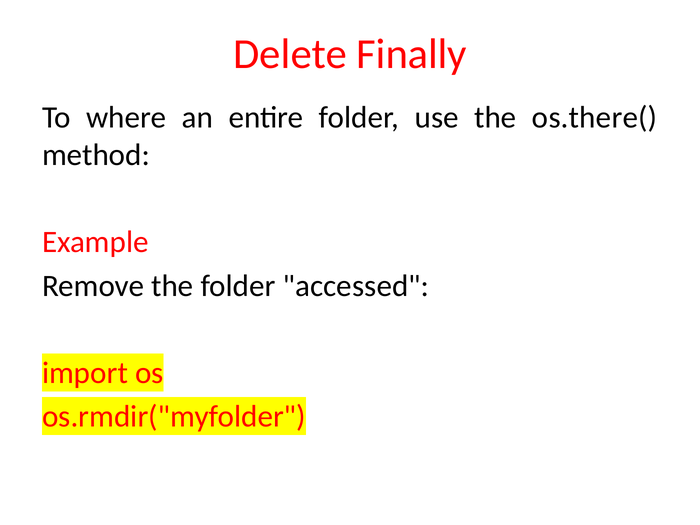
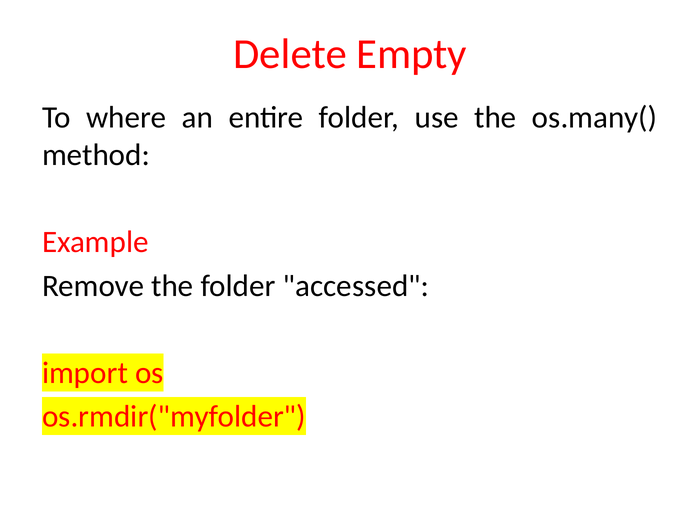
Finally: Finally -> Empty
os.there(: os.there( -> os.many(
